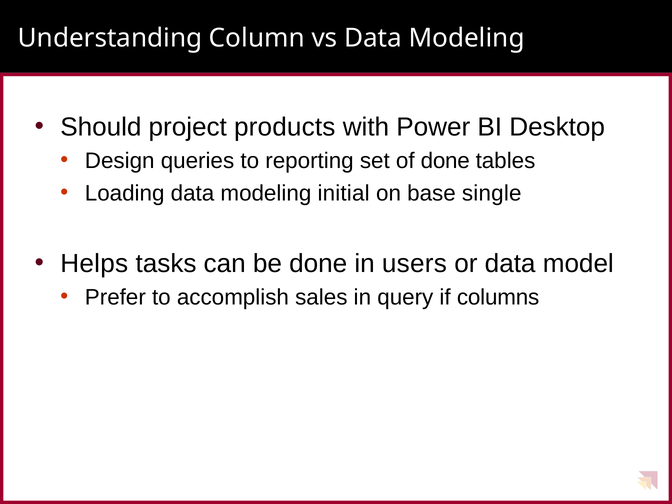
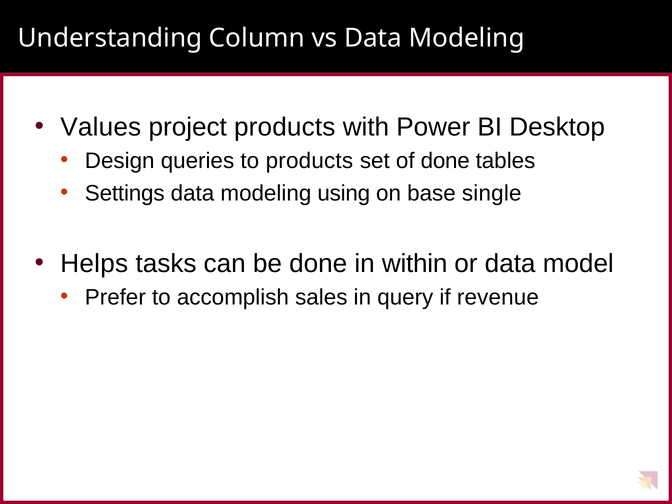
Should: Should -> Values
to reporting: reporting -> products
Loading: Loading -> Settings
initial: initial -> using
users: users -> within
columns: columns -> revenue
